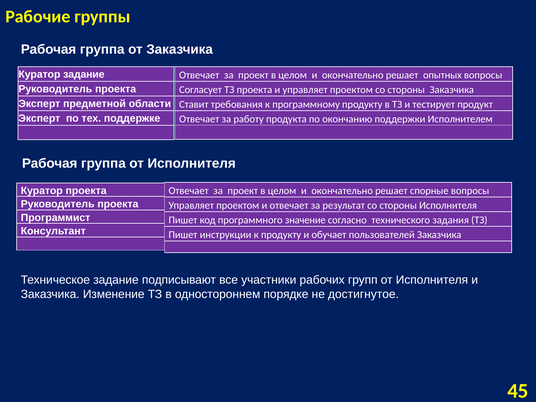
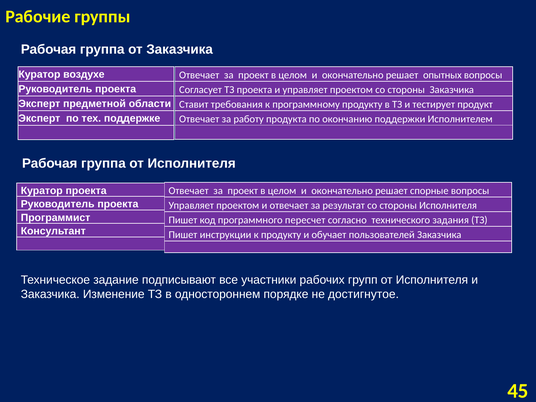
Куратор задание: задание -> воздухе
значение: значение -> пересчет
